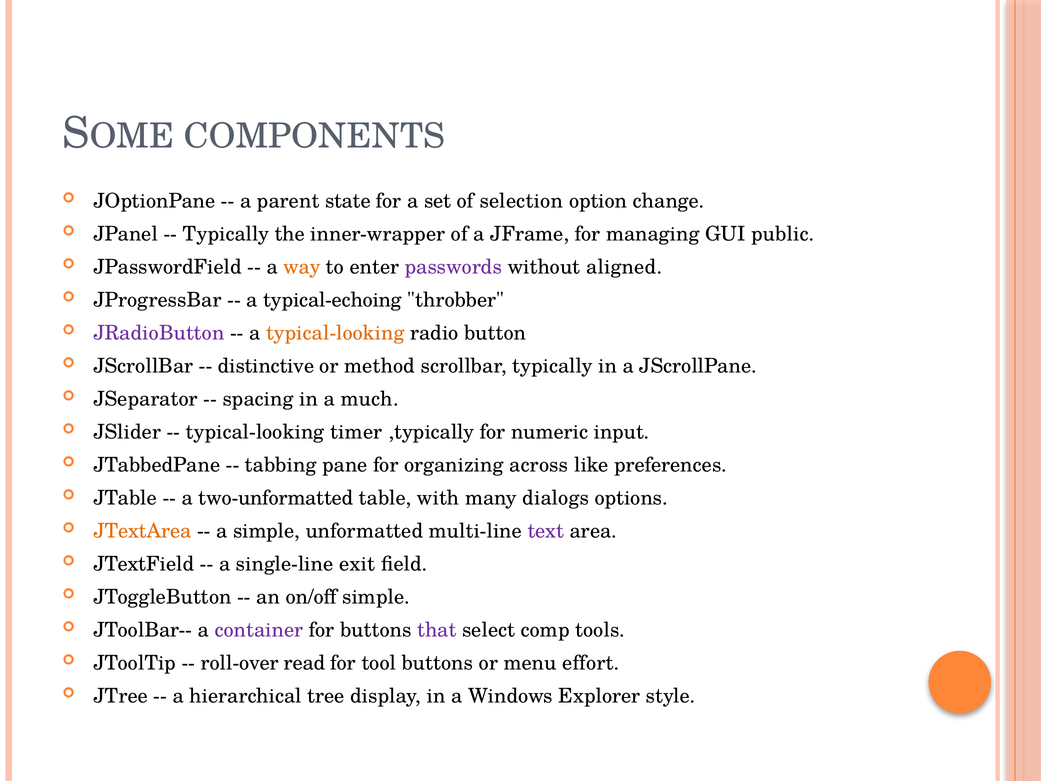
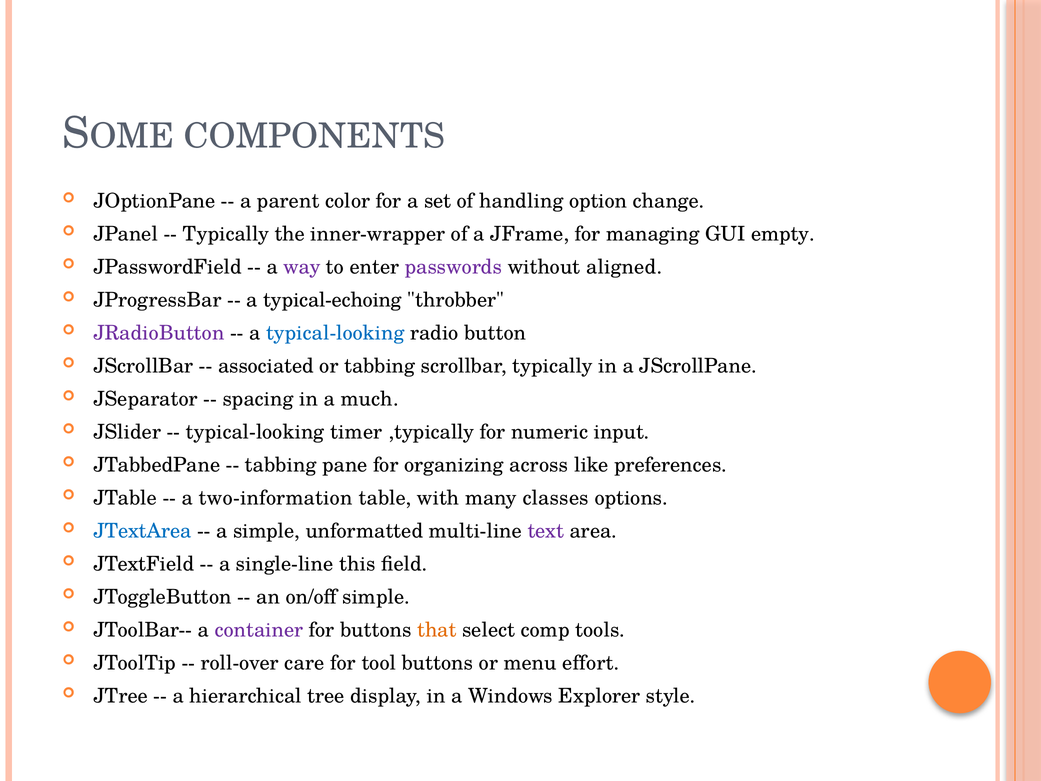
state: state -> color
selection: selection -> handling
public: public -> empty
way colour: orange -> purple
typical-looking at (335, 333) colour: orange -> blue
distinctive: distinctive -> associated
or method: method -> tabbing
two-unformatted: two-unformatted -> two-information
dialogs: dialogs -> classes
JTextArea colour: orange -> blue
exit: exit -> this
that colour: purple -> orange
read: read -> care
